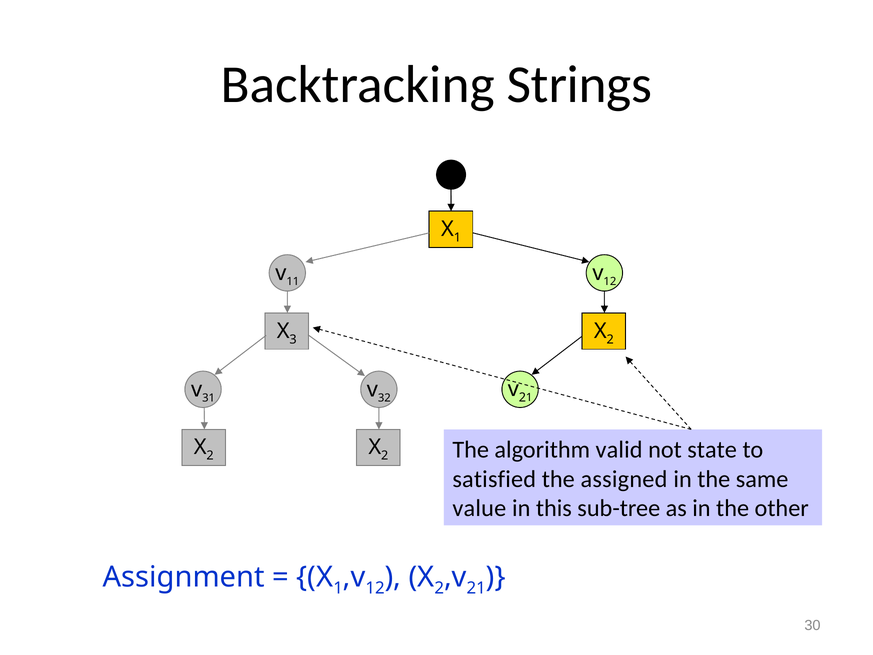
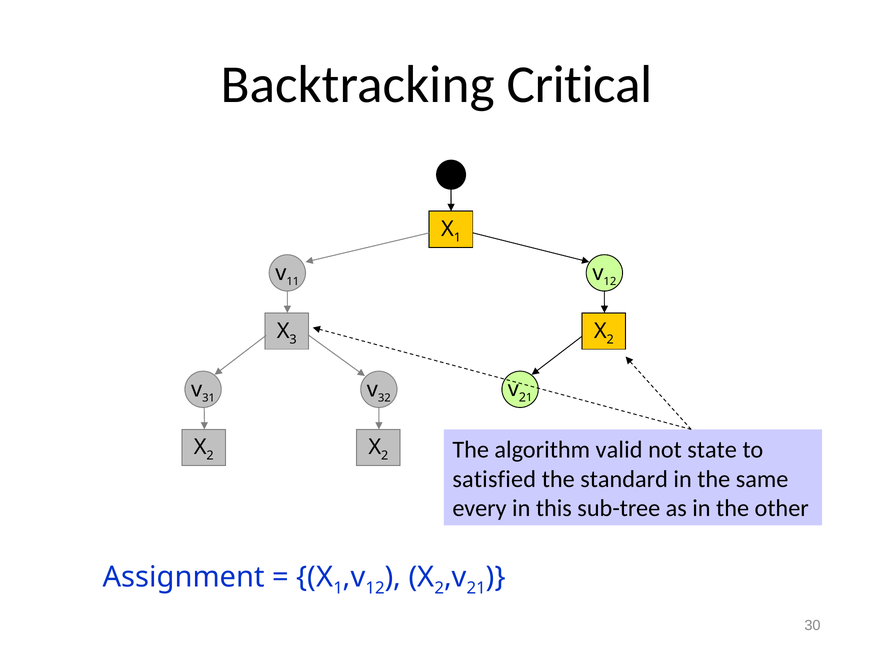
Strings: Strings -> Critical
assigned: assigned -> standard
value: value -> every
